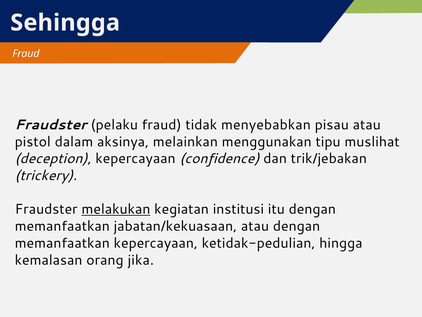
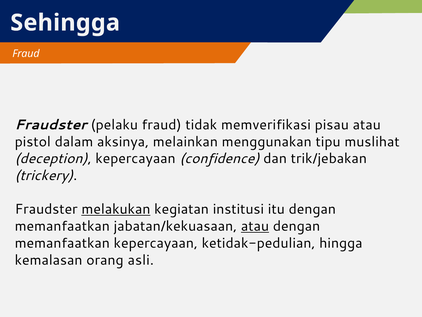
menyebabkan: menyebabkan -> memverifikasi
atau at (255, 226) underline: none -> present
jika: jika -> asli
